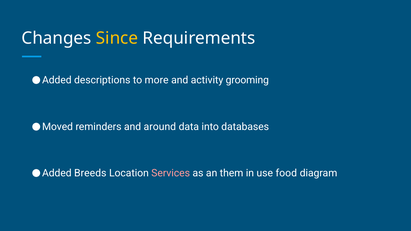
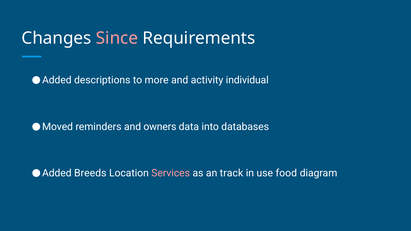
Since colour: yellow -> pink
grooming: grooming -> individual
around: around -> owners
them: them -> track
